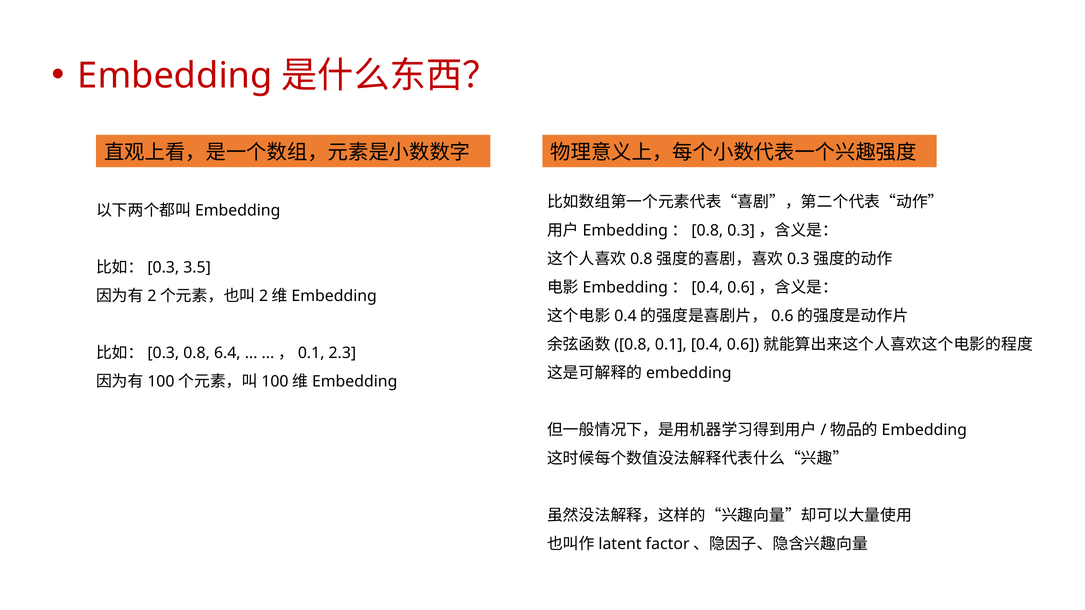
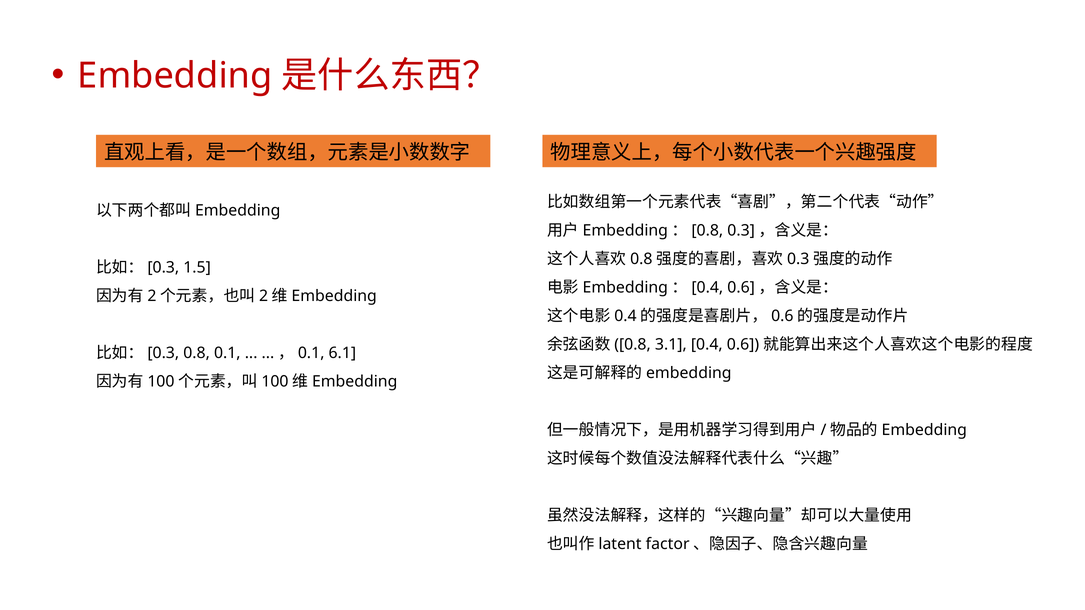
3.5: 3.5 -> 1.5
0.1: 0.1 -> 3.1
6.4: 6.4 -> 0.1
2.3: 2.3 -> 6.1
